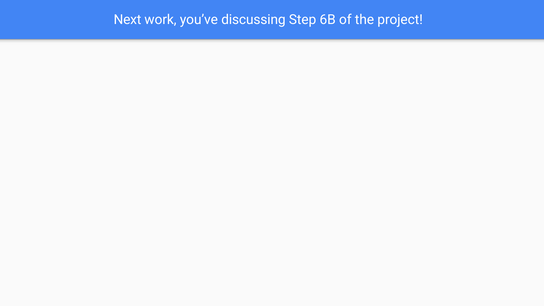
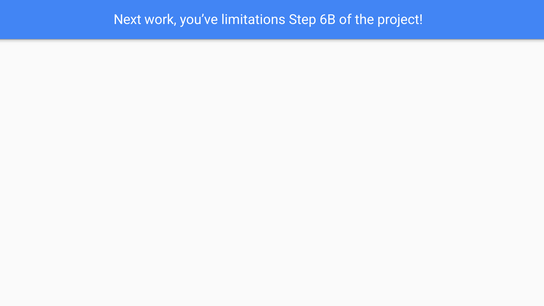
discussing: discussing -> limitations
